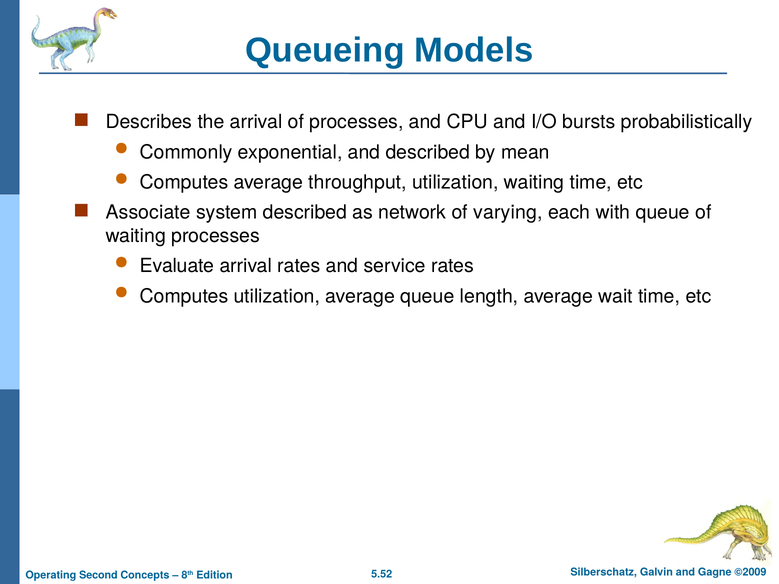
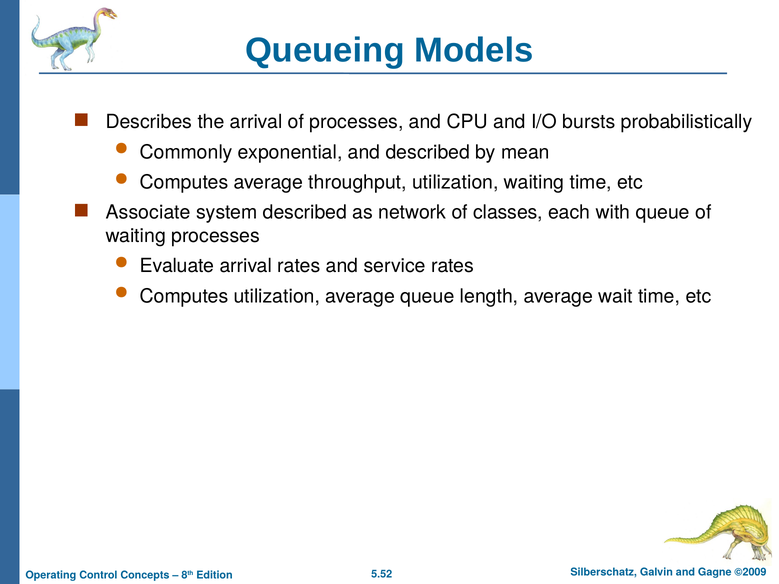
varying: varying -> classes
Second: Second -> Control
